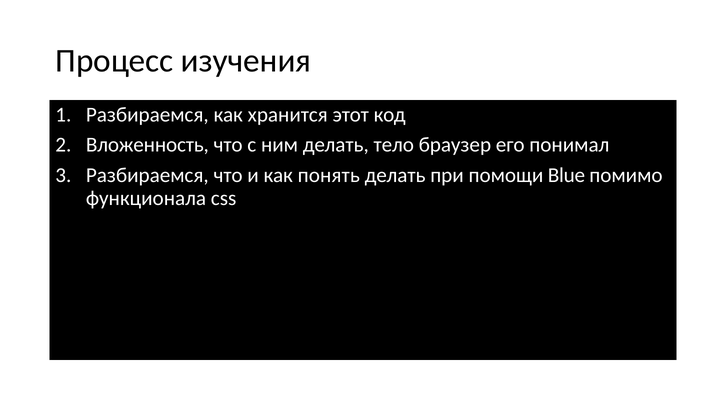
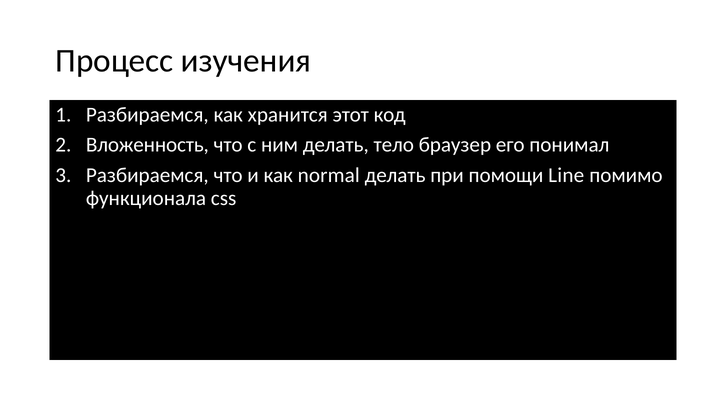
понять: понять -> normal
Blue: Blue -> Line
